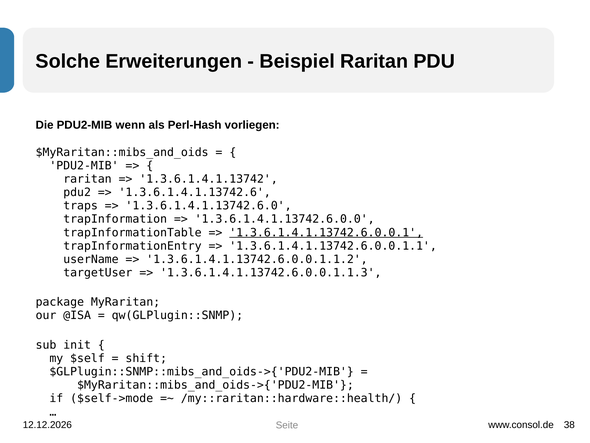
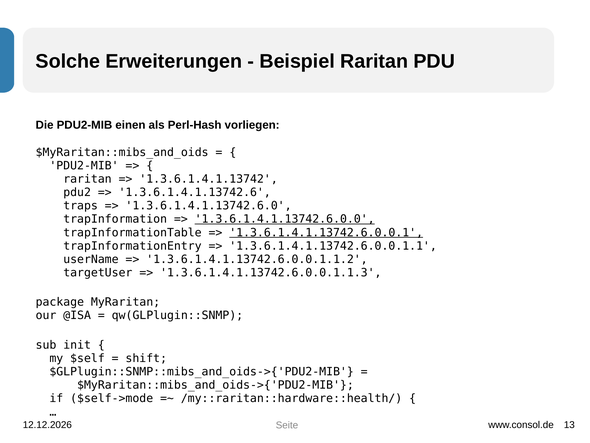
wenn: wenn -> einen
1.3.6.1.4.1.13742.6.0.0 underline: none -> present
38: 38 -> 13
